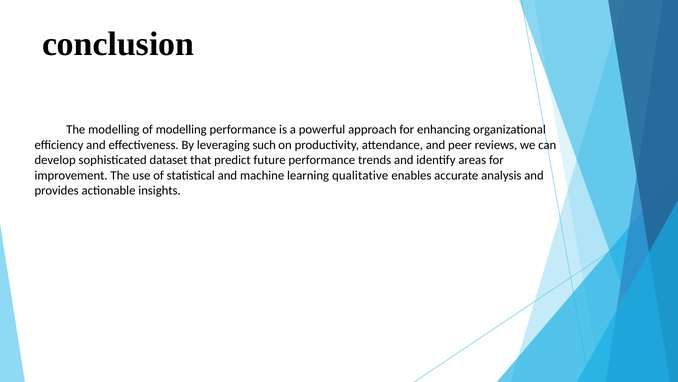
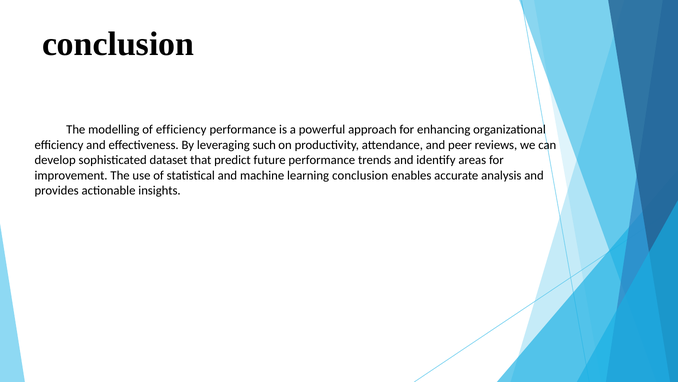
of modelling: modelling -> efficiency
learning qualitative: qualitative -> conclusion
